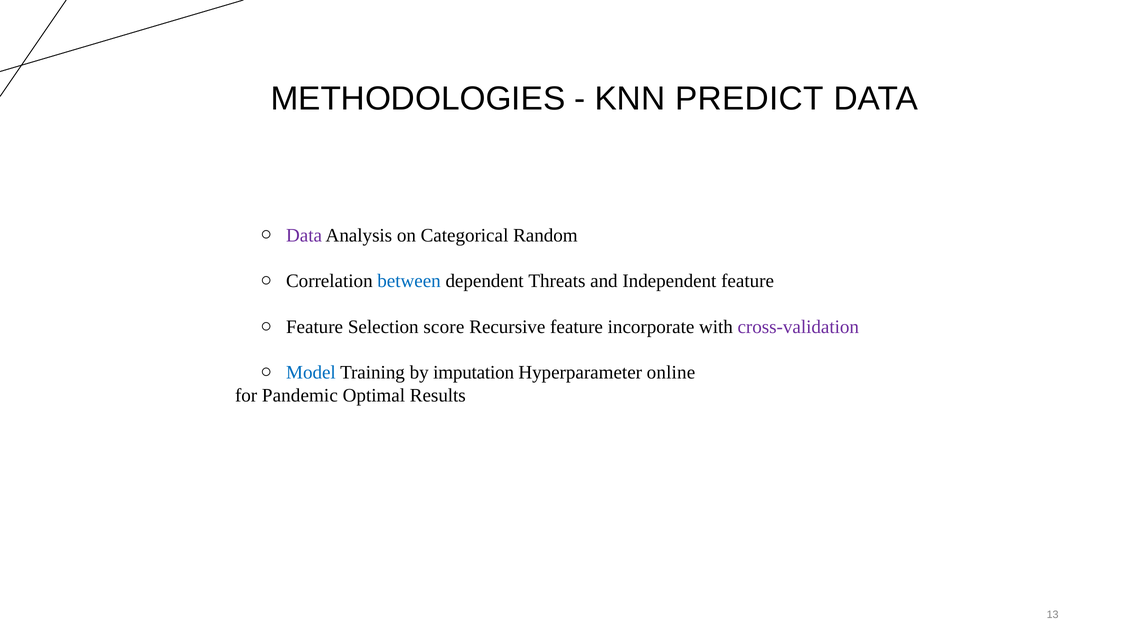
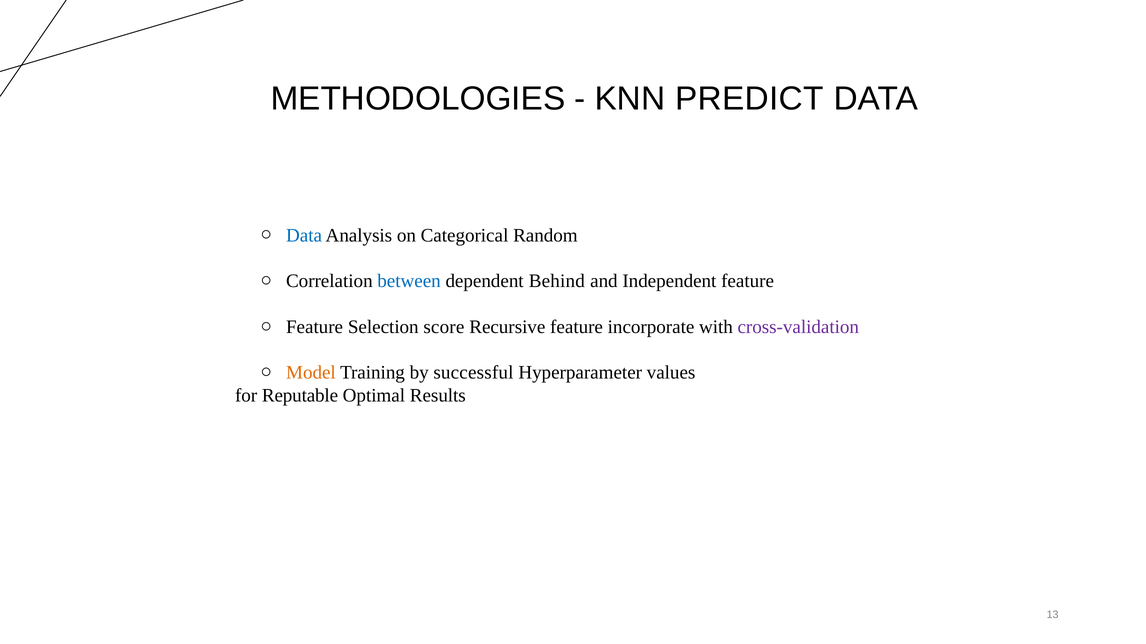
Data at (304, 236) colour: purple -> blue
Threats: Threats -> Behind
Model colour: blue -> orange
imputation: imputation -> successful
online: online -> values
Pandemic: Pandemic -> Reputable
